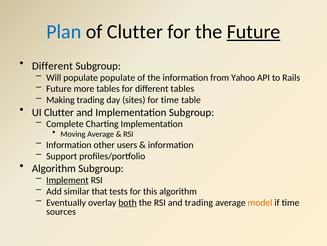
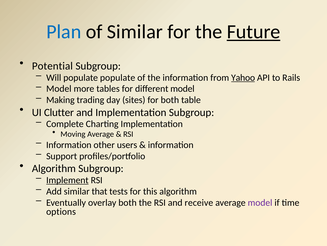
of Clutter: Clutter -> Similar
Different at (52, 66): Different -> Potential
Yahoo underline: none -> present
Future at (59, 89): Future -> Model
different tables: tables -> model
for time: time -> both
both at (128, 202) underline: present -> none
and trading: trading -> receive
model at (260, 202) colour: orange -> purple
sources: sources -> options
